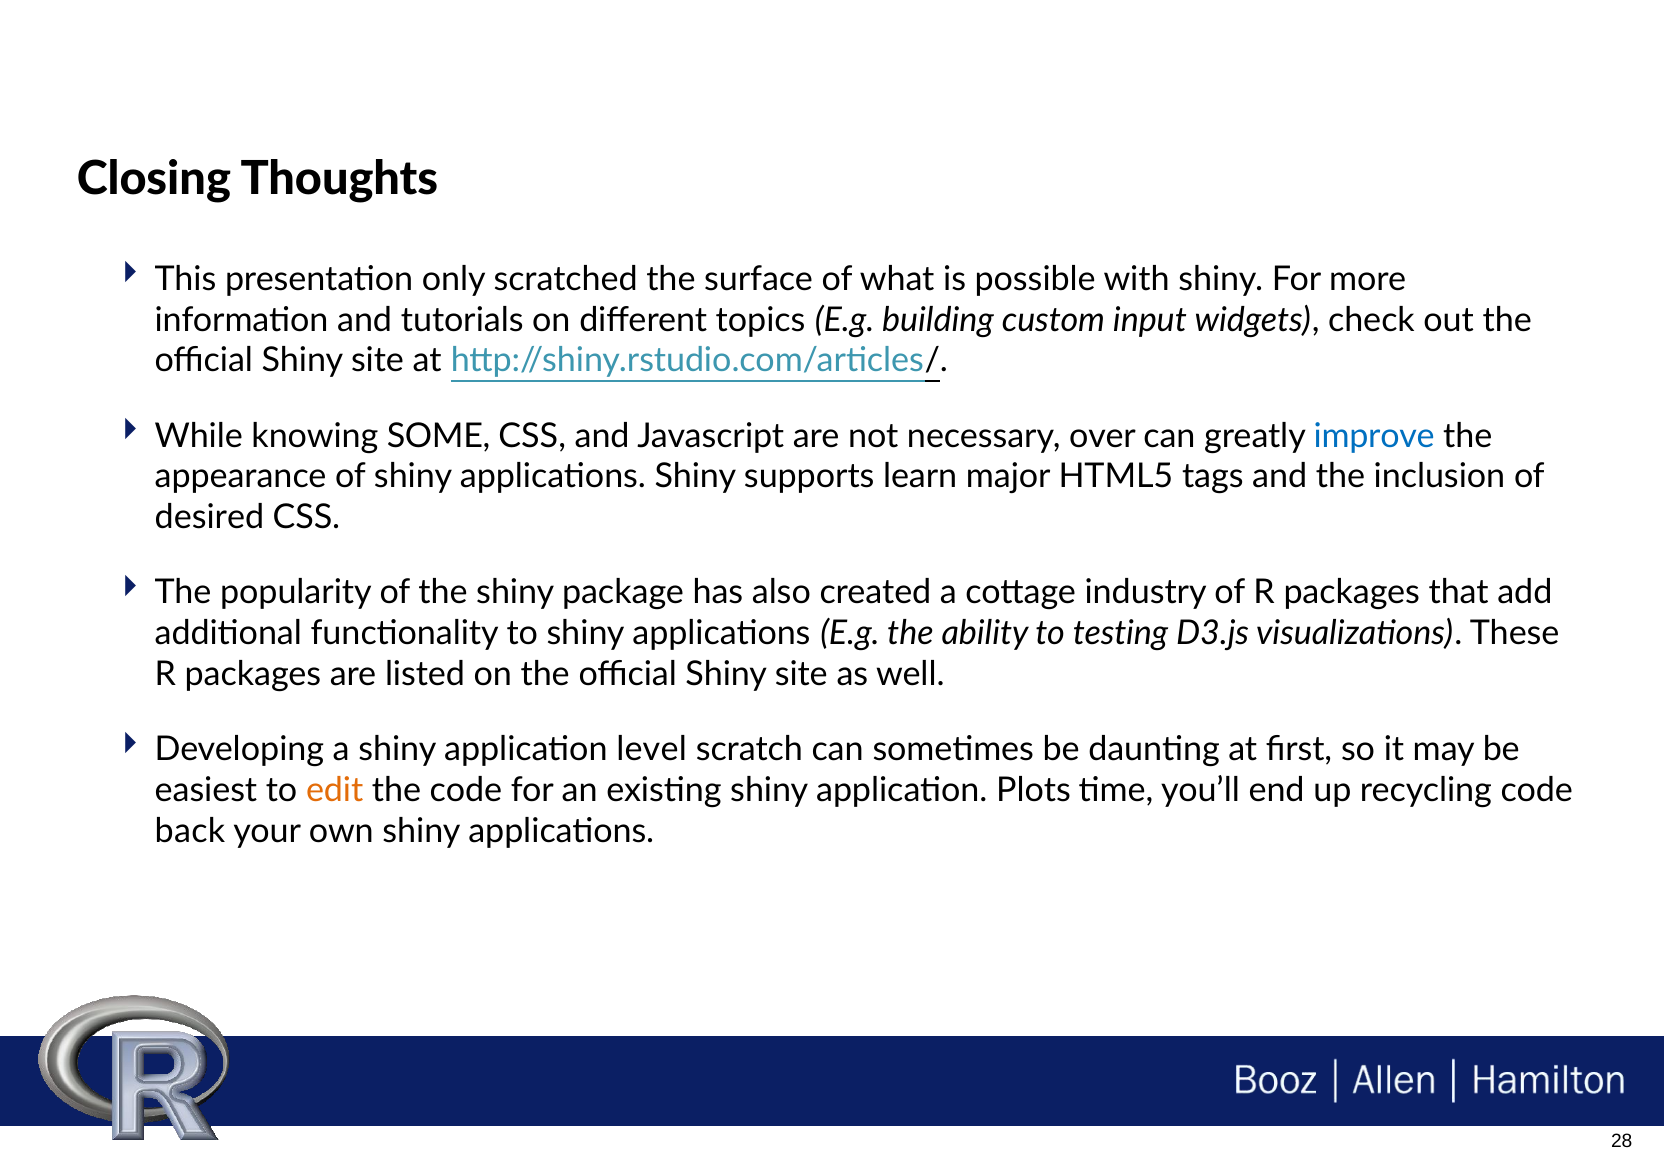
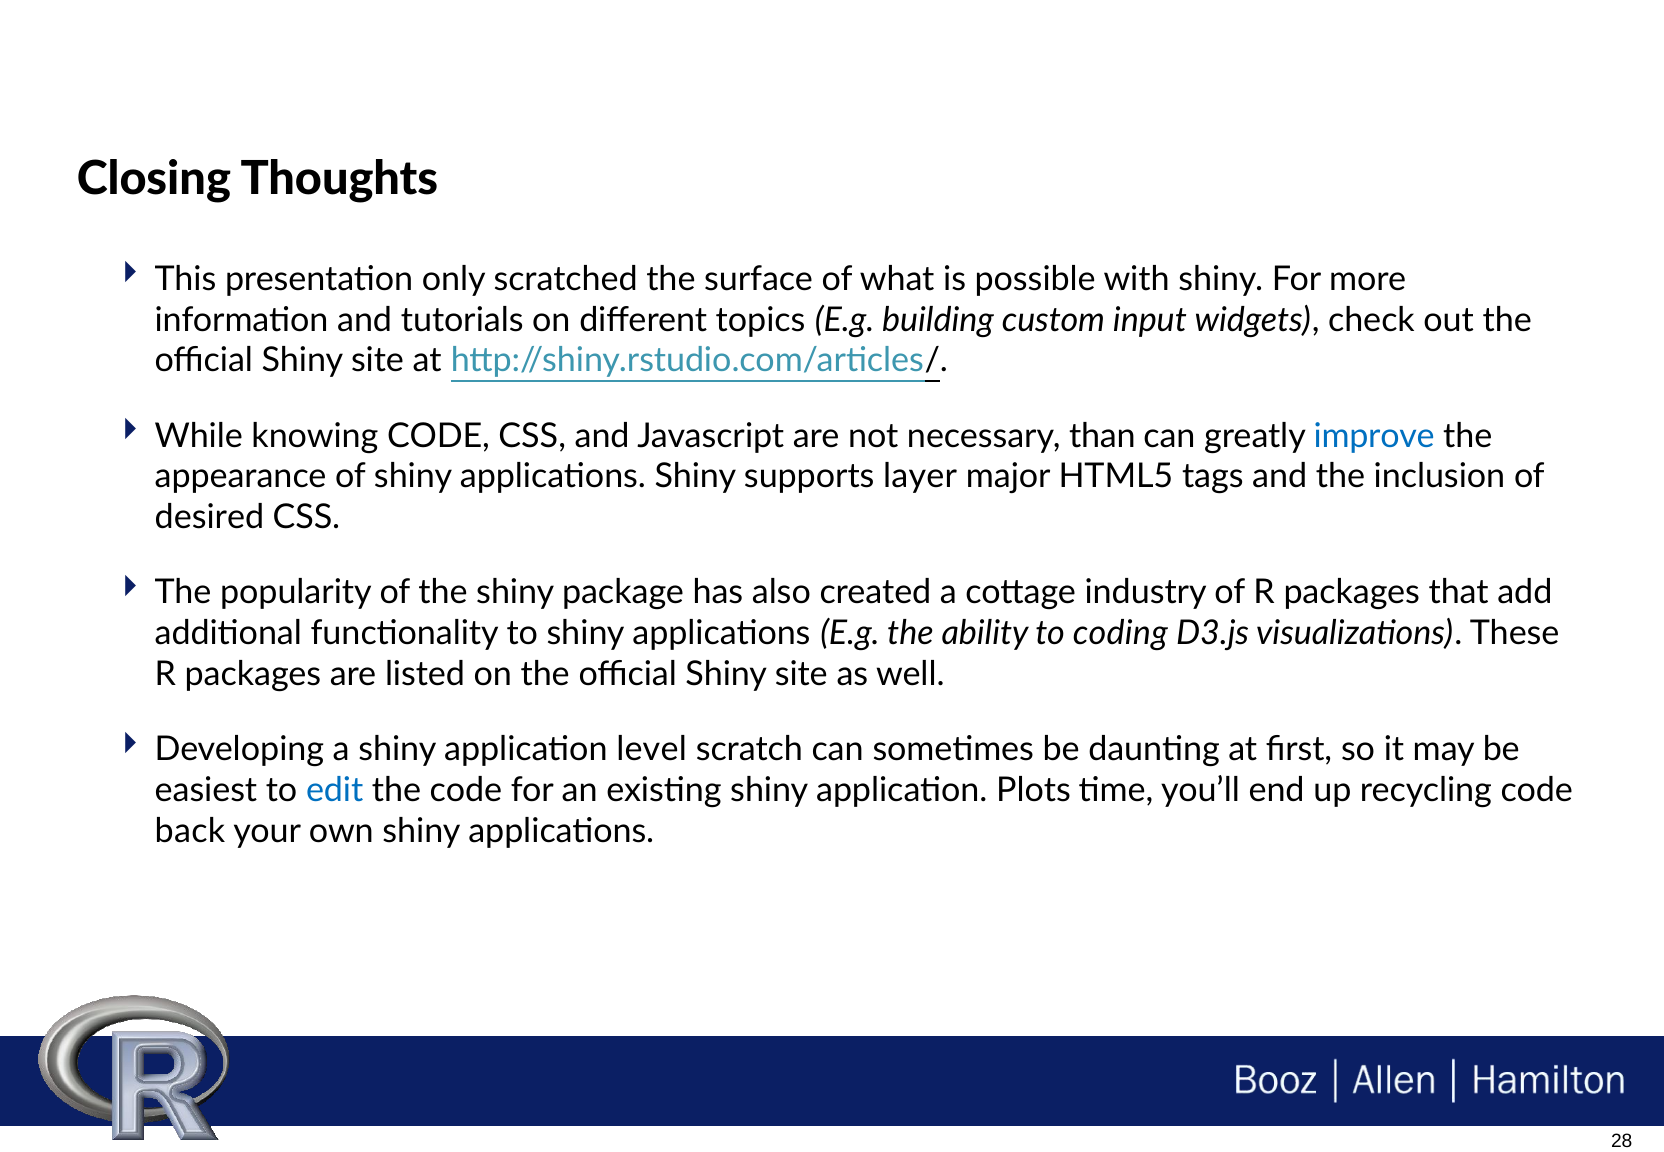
knowing SOME: SOME -> CODE
over: over -> than
learn: learn -> layer
testing: testing -> coding
edit colour: orange -> blue
